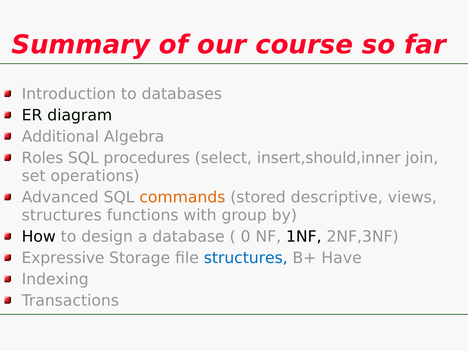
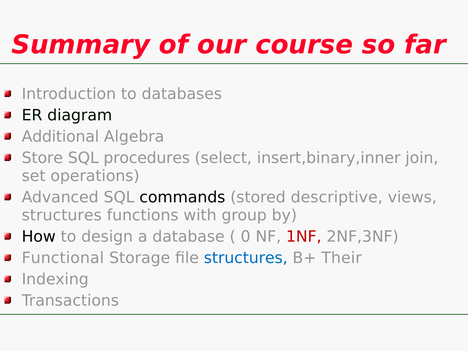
Roles: Roles -> Store
insert,should,inner: insert,should,inner -> insert,binary,inner
commands colour: orange -> black
1NF colour: black -> red
Expressive: Expressive -> Functional
Have: Have -> Their
